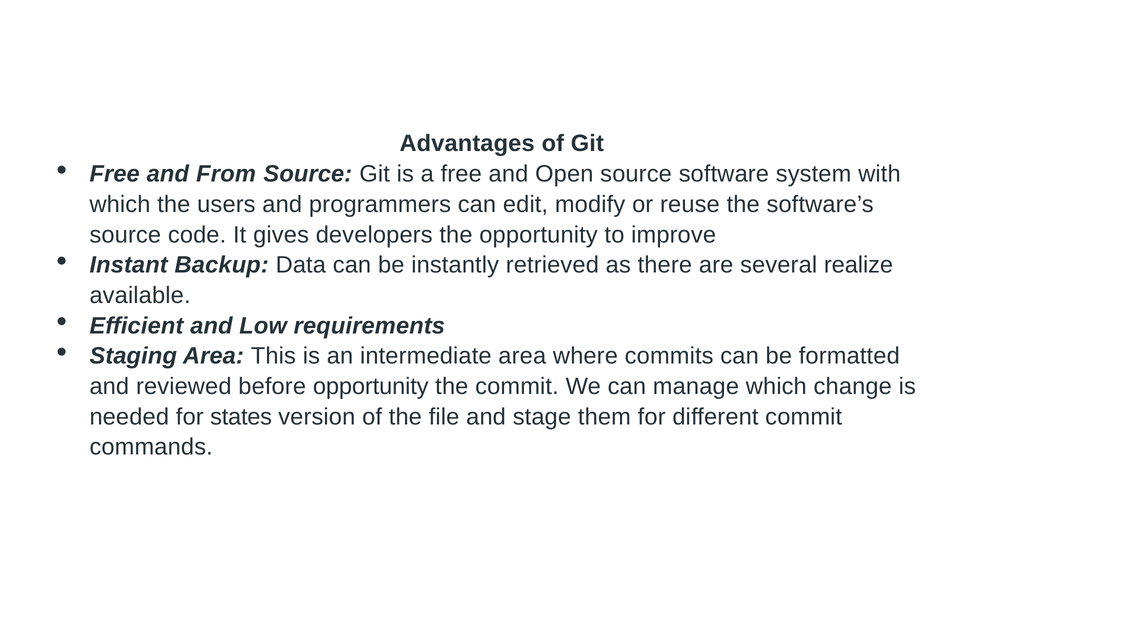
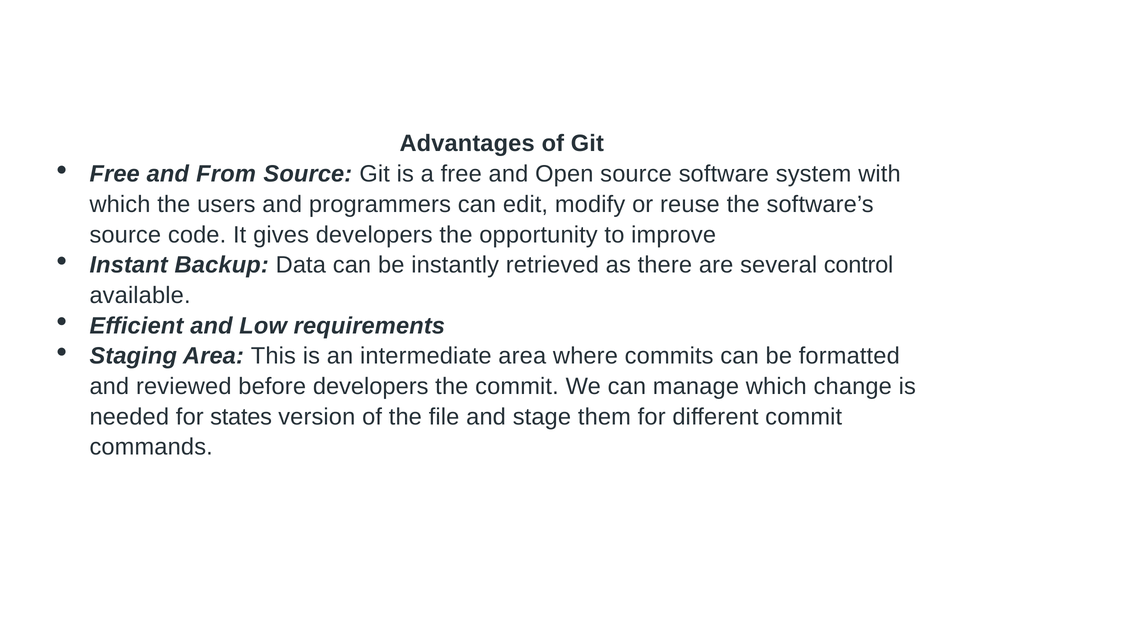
realize: realize -> control
before opportunity: opportunity -> developers
